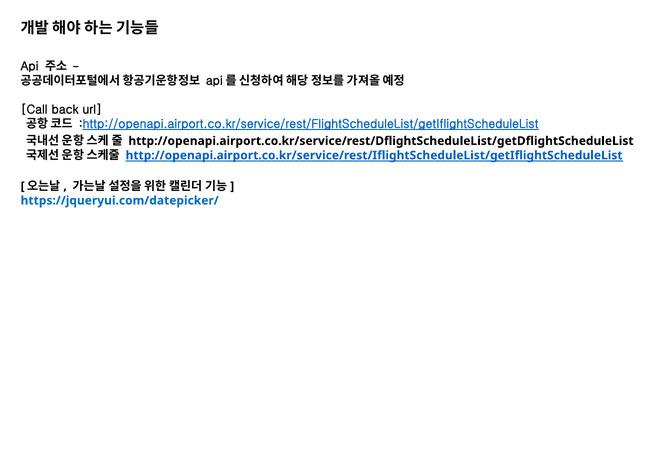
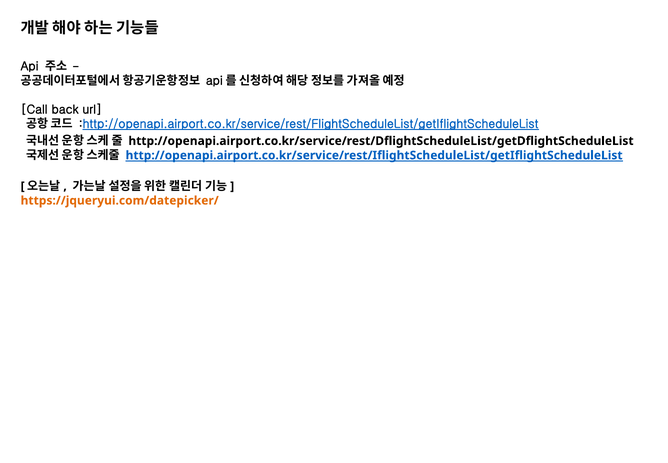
https://jqueryui.com/datepicker/ colour: blue -> orange
